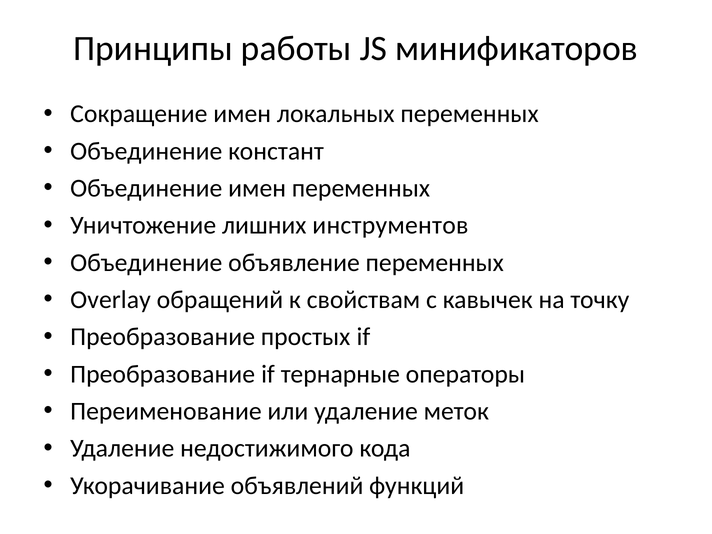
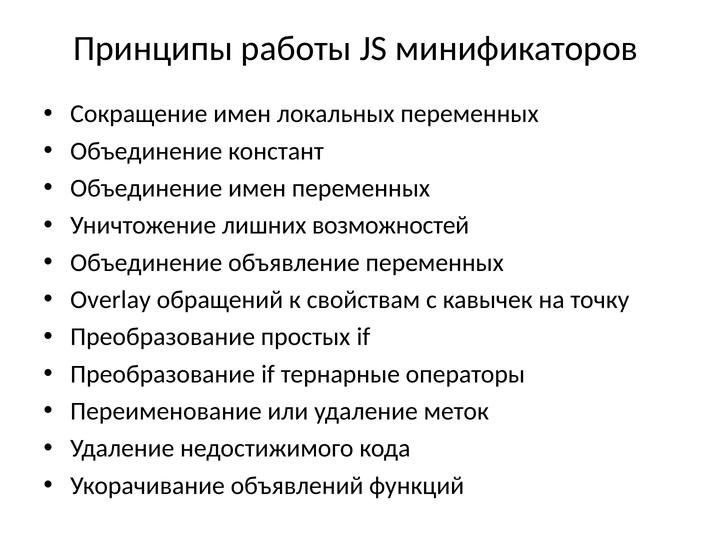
инструментов: инструментов -> возможностей
